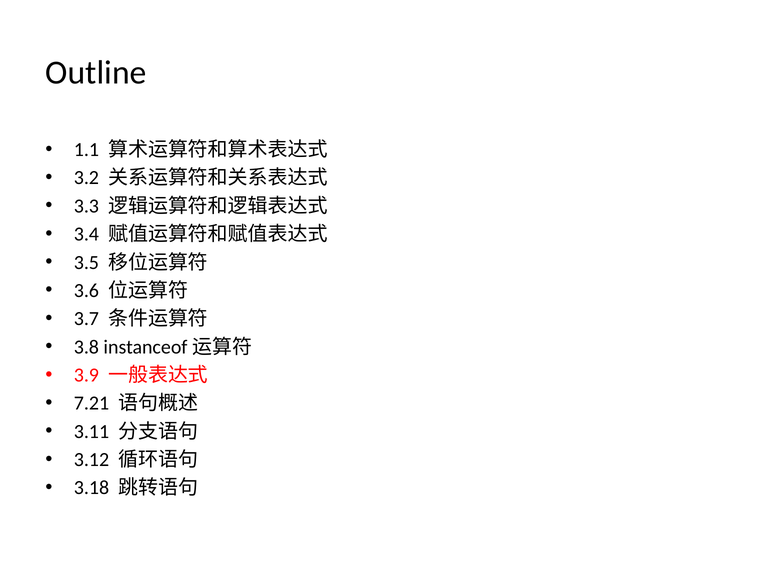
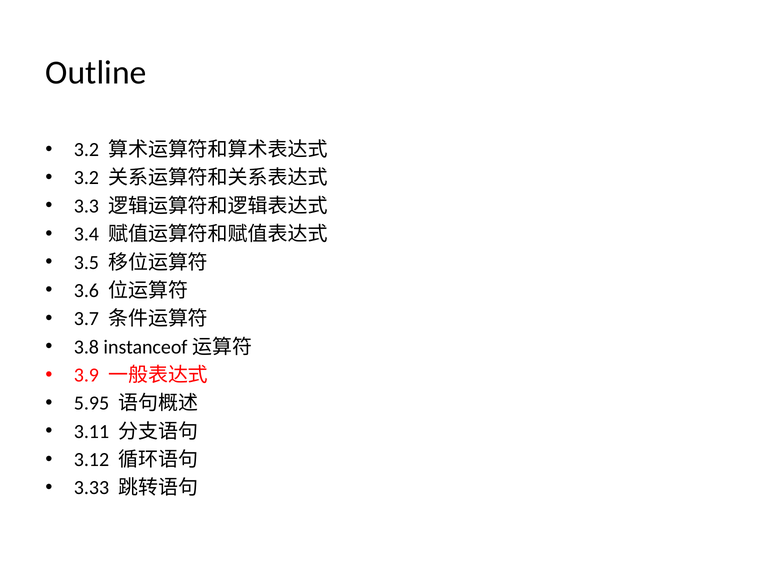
1.1 at (86, 150): 1.1 -> 3.2
7.21: 7.21 -> 5.95
3.18: 3.18 -> 3.33
